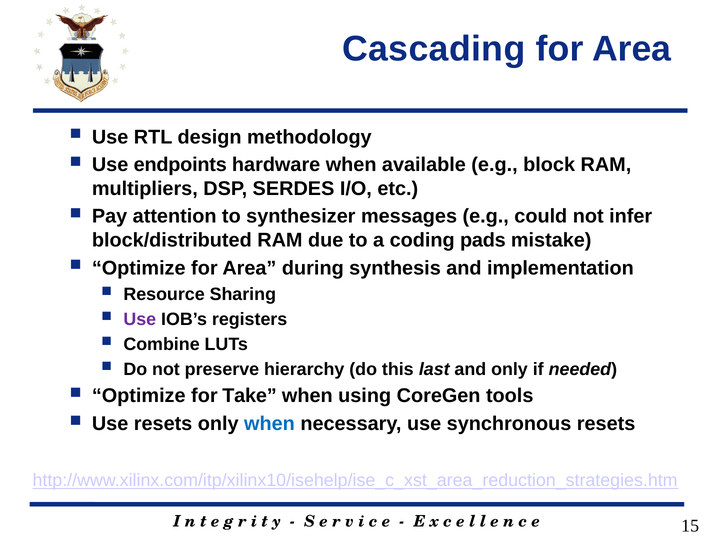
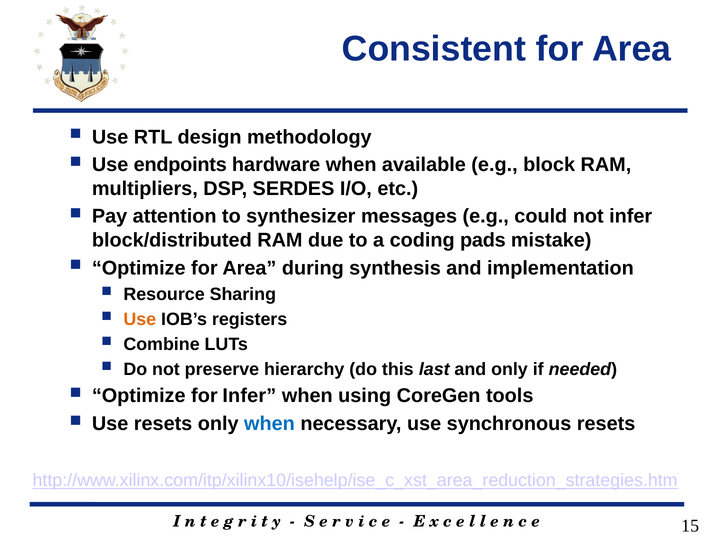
Cascading: Cascading -> Consistent
Use at (140, 319) colour: purple -> orange
for Take: Take -> Infer
